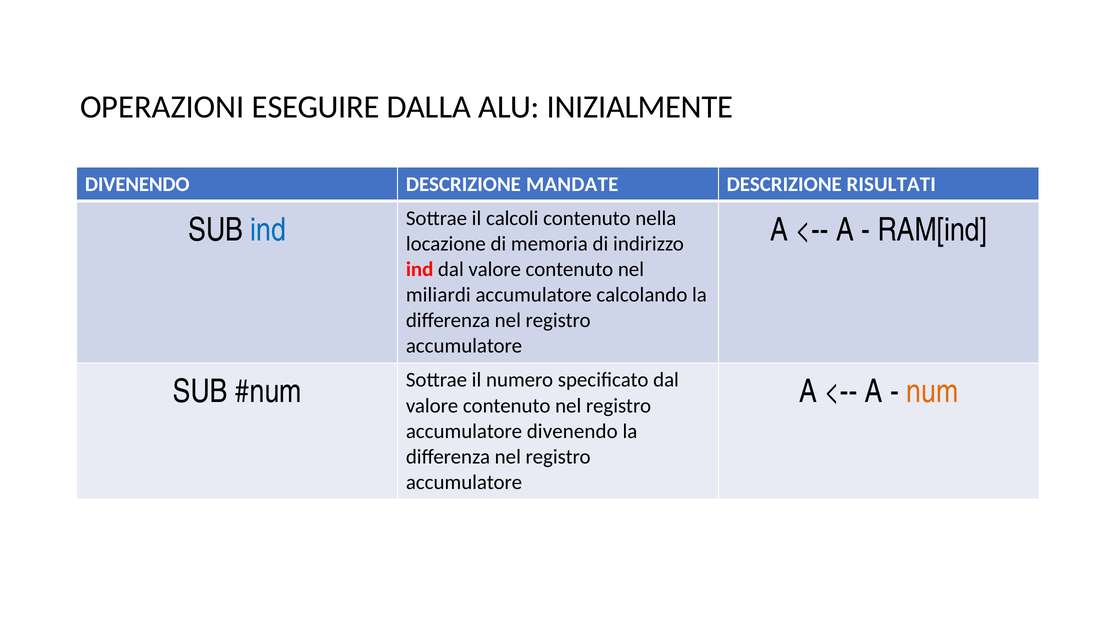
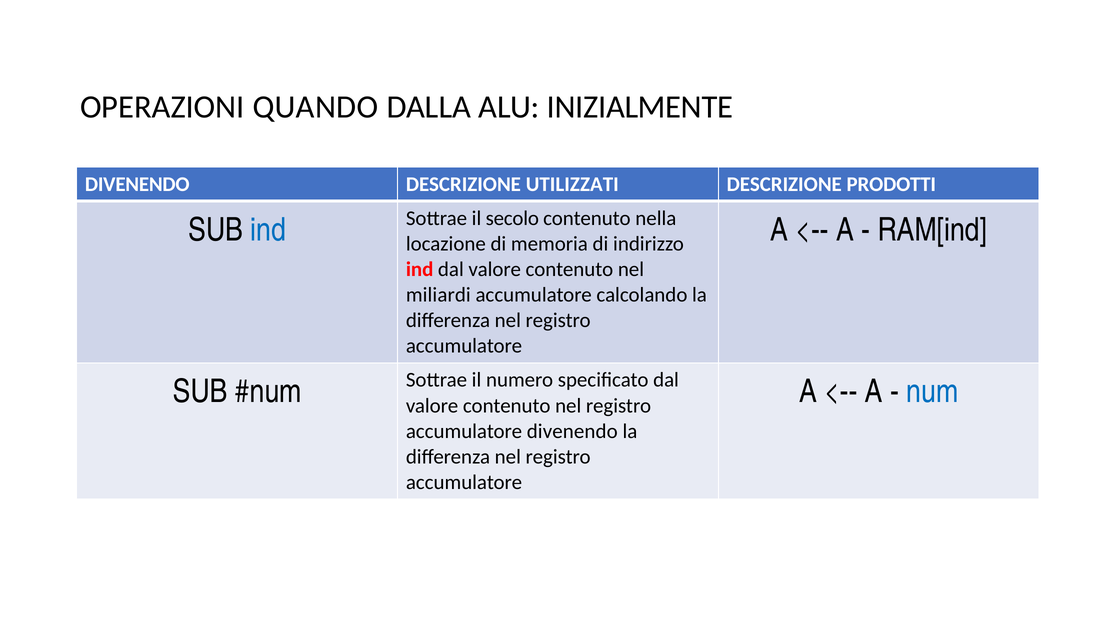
ESEGUIRE: ESEGUIRE -> QUANDO
MANDATE: MANDATE -> UTILIZZATI
RISULTATI: RISULTATI -> PRODOTTI
calcoli: calcoli -> secolo
num colour: orange -> blue
